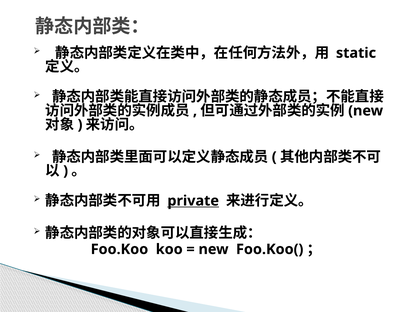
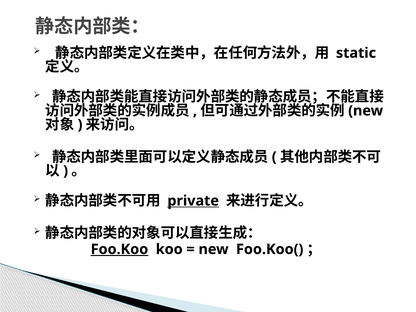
Foo.Koo underline: none -> present
